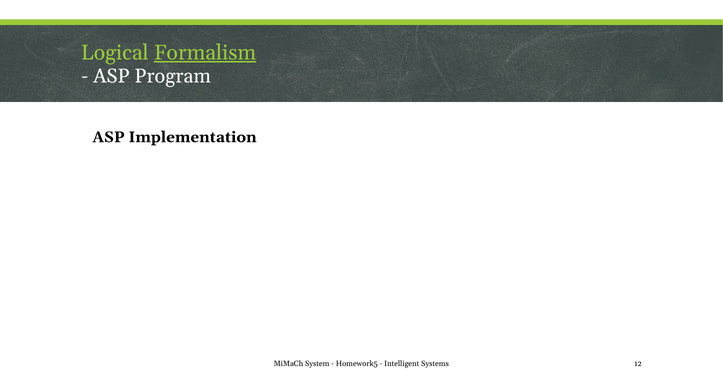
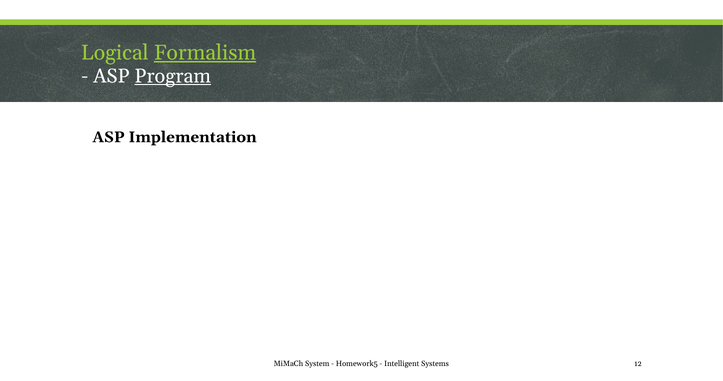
Program underline: none -> present
